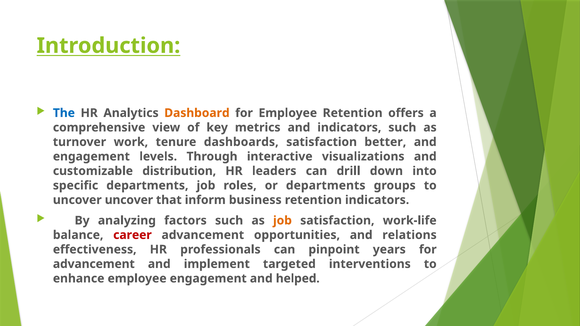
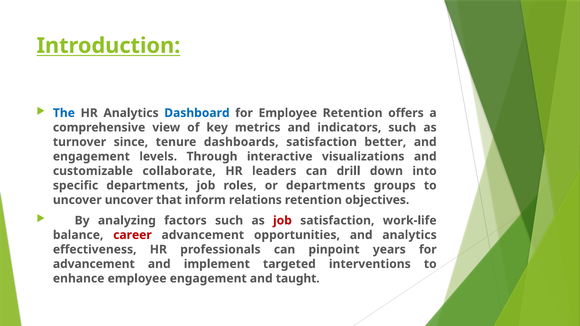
Dashboard colour: orange -> blue
work: work -> since
distribution: distribution -> collaborate
business: business -> relations
retention indicators: indicators -> objectives
job at (282, 221) colour: orange -> red
and relations: relations -> analytics
helped: helped -> taught
